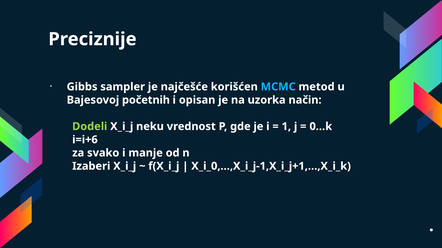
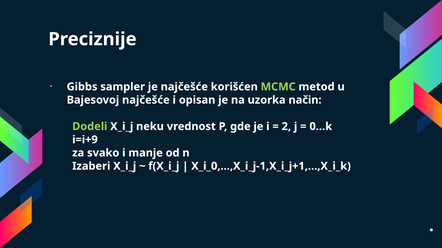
MCMC colour: light blue -> light green
Bajesovoj početnih: početnih -> najčešće
1: 1 -> 2
i=i+6: i=i+6 -> i=i+9
